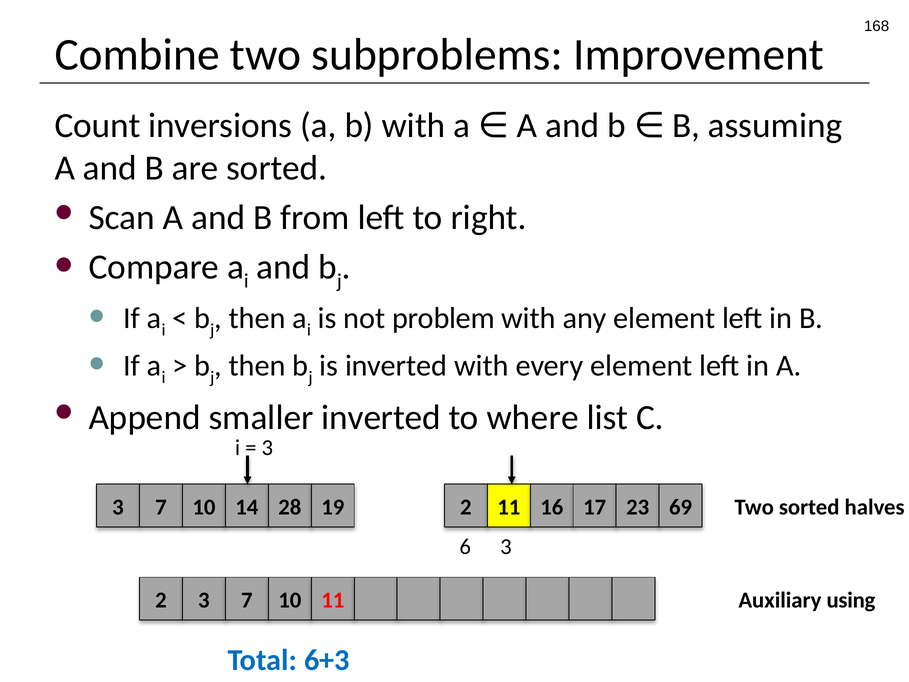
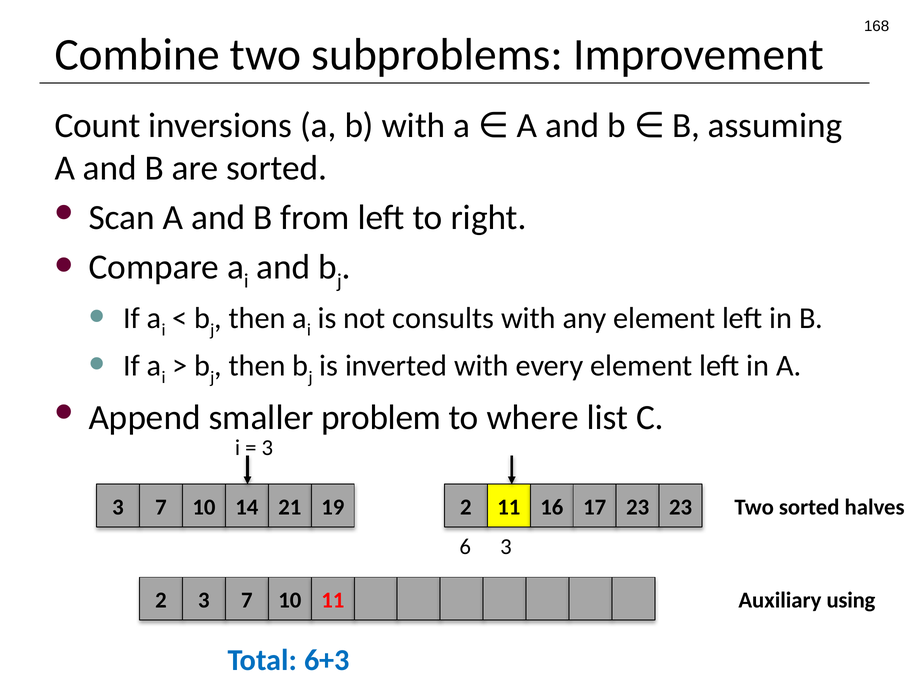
problem: problem -> consults
smaller inverted: inverted -> problem
28: 28 -> 21
23 69: 69 -> 23
